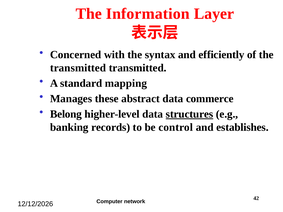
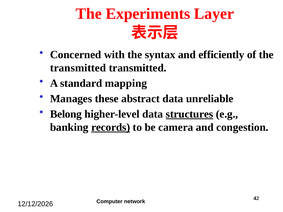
Information: Information -> Experiments
commerce: commerce -> unreliable
records underline: none -> present
control: control -> camera
establishes: establishes -> congestion
